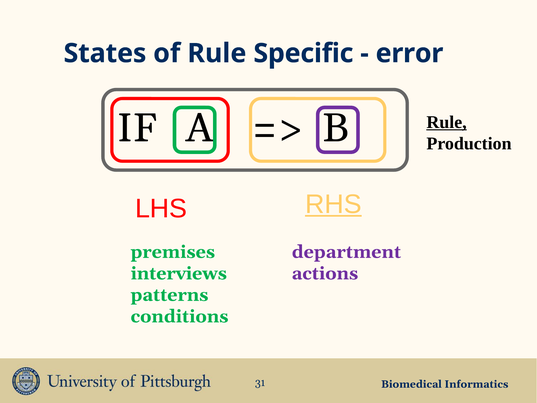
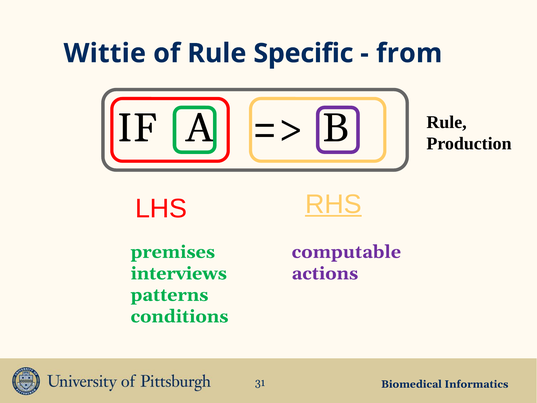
States: States -> Wittie
error: error -> from
Rule at (447, 122) underline: present -> none
department: department -> computable
